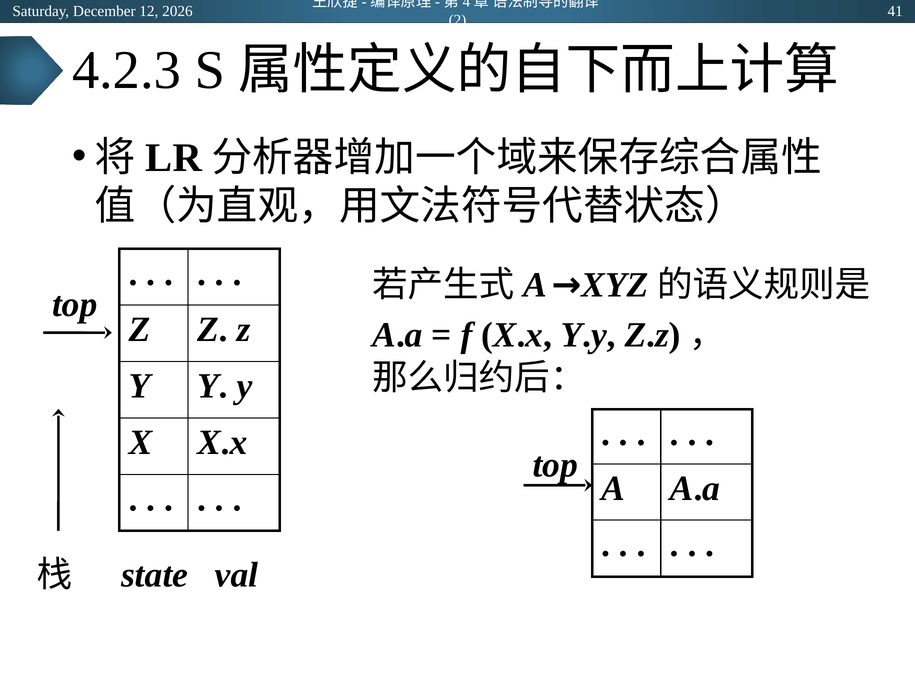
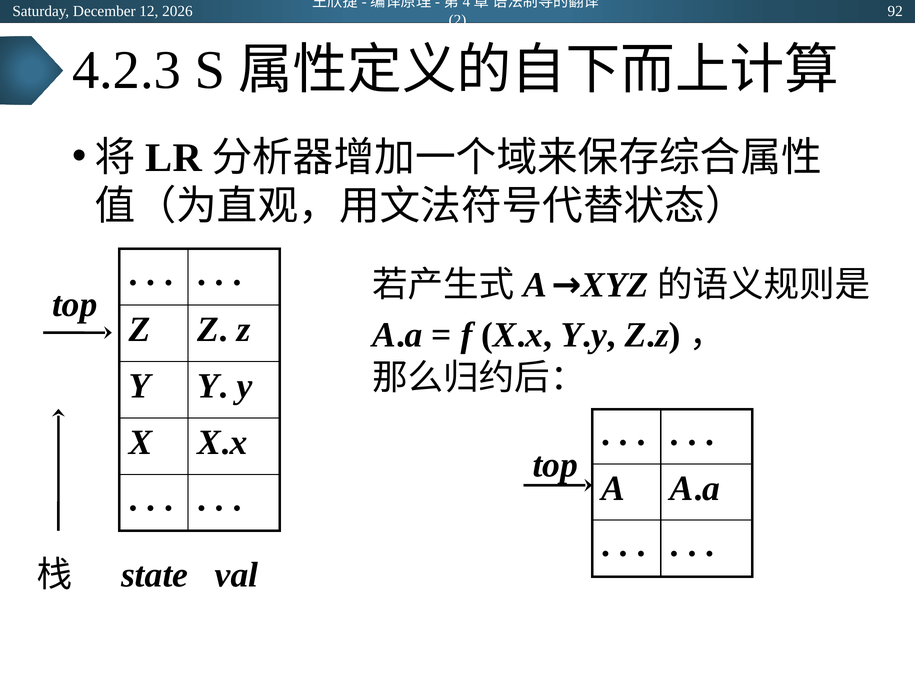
41: 41 -> 92
